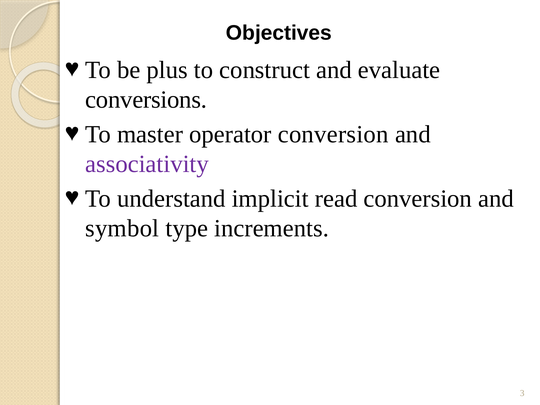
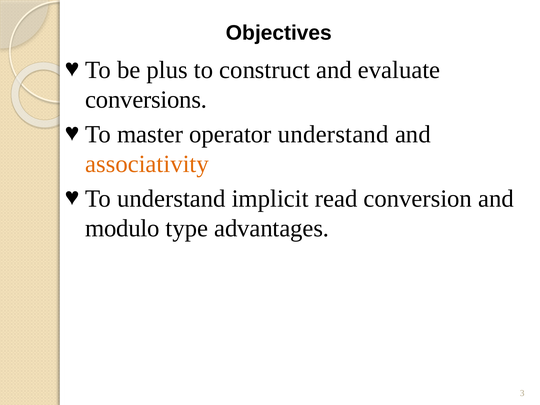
operator conversion: conversion -> understand
associativity colour: purple -> orange
symbol: symbol -> modulo
increments: increments -> advantages
